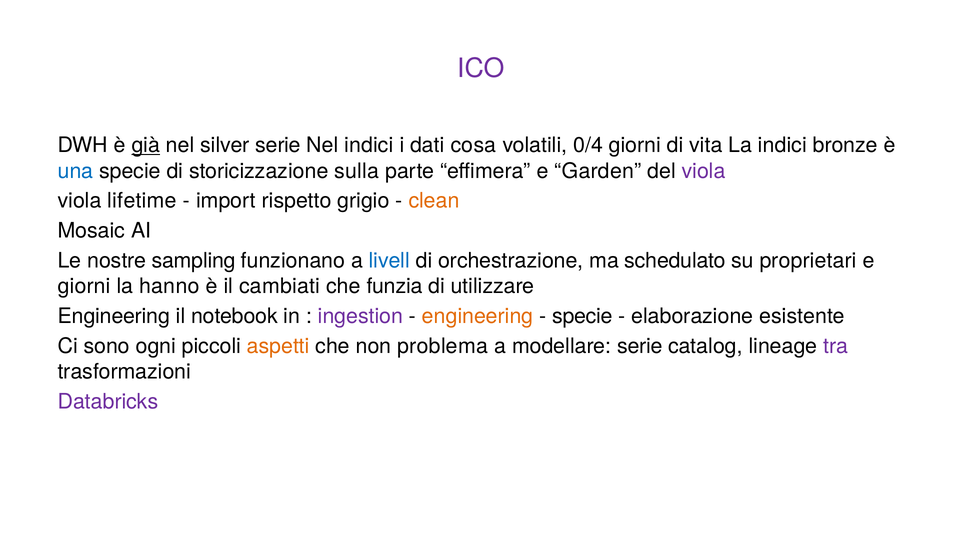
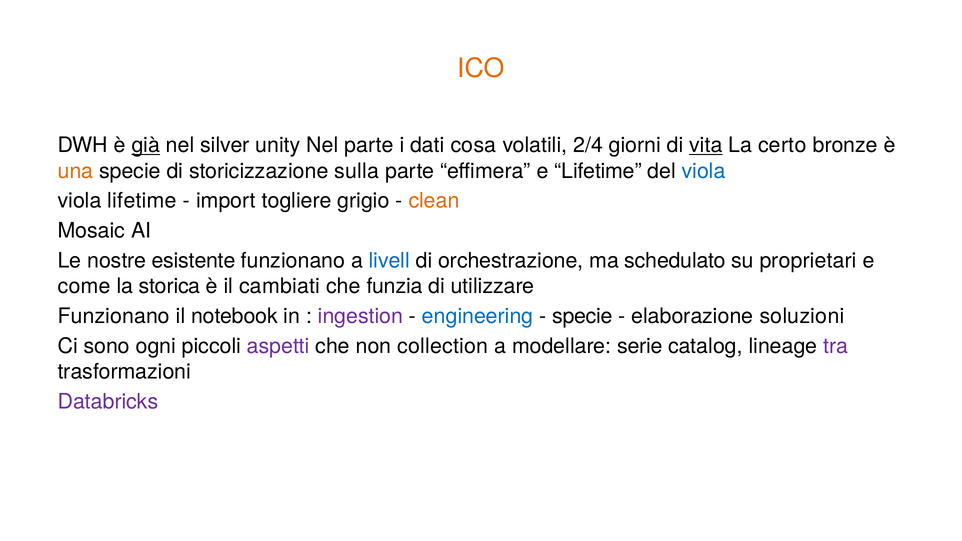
ICO colour: purple -> orange
silver serie: serie -> unity
Nel indici: indici -> parte
0/4: 0/4 -> 2/4
vita underline: none -> present
La indici: indici -> certo
una colour: blue -> orange
e Garden: Garden -> Lifetime
viola at (704, 171) colour: purple -> blue
rispetto: rispetto -> togliere
sampling: sampling -> esistente
giorni at (84, 286): giorni -> come
hanno: hanno -> storica
Engineering at (114, 316): Engineering -> Funzionano
engineering at (478, 316) colour: orange -> blue
esistente: esistente -> soluzioni
aspetti colour: orange -> purple
problema: problema -> collection
